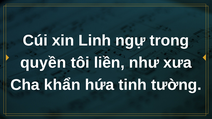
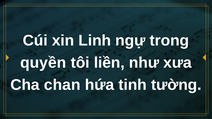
khẩn: khẩn -> chan
